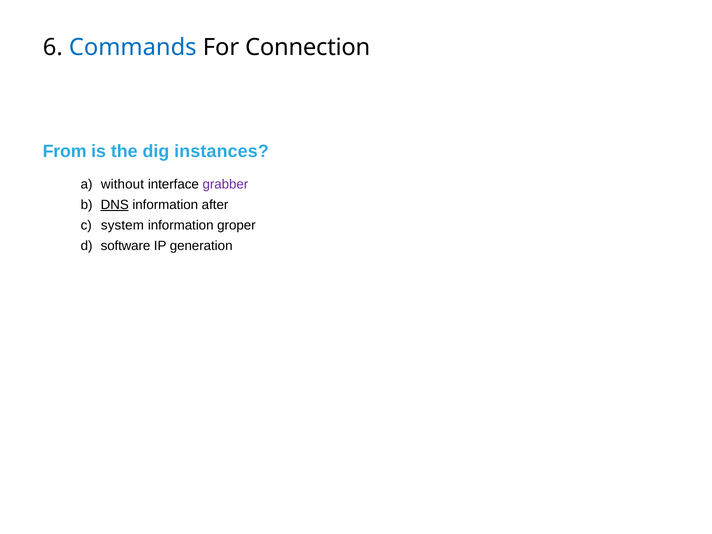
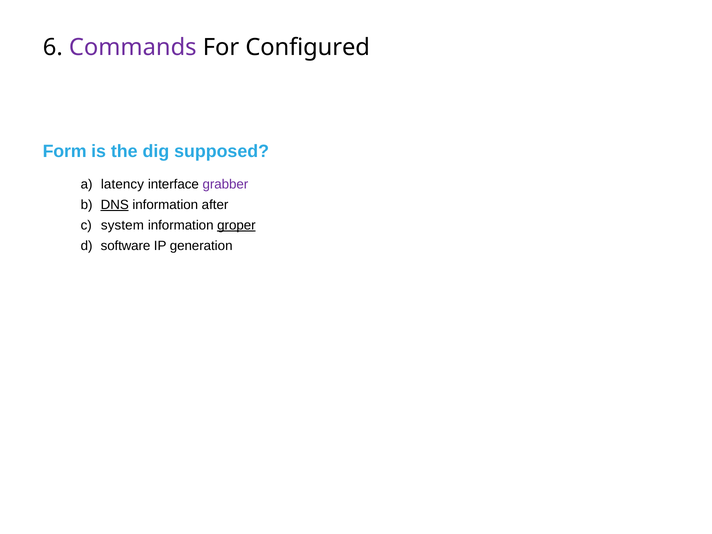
Commands colour: blue -> purple
Connection: Connection -> Configured
From: From -> Form
instances: instances -> supposed
without: without -> latency
groper underline: none -> present
